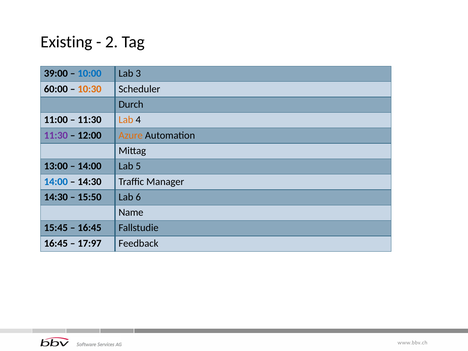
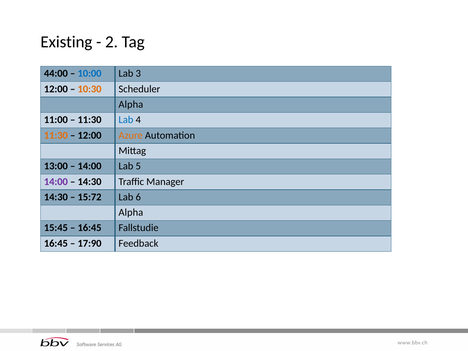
39:00: 39:00 -> 44:00
60:00 at (56, 89): 60:00 -> 12:00
Durch at (131, 104): Durch -> Alpha
Lab at (126, 120) colour: orange -> blue
11:30 at (56, 135) colour: purple -> orange
14:00 at (56, 182) colour: blue -> purple
15:50: 15:50 -> 15:72
Name at (131, 212): Name -> Alpha
17:97: 17:97 -> 17:90
